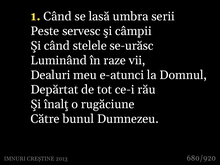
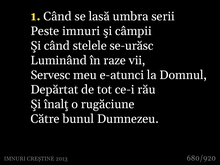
Peste servesc: servesc -> imnuri
Dealuri: Dealuri -> Servesc
